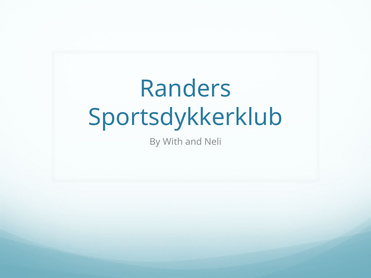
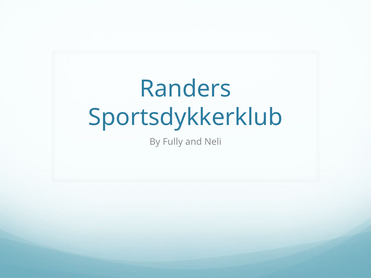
With: With -> Fully
